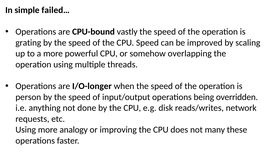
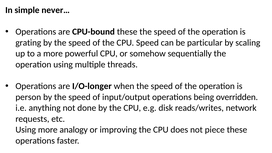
failed…: failed… -> never…
CPU-bound vastly: vastly -> these
improved: improved -> particular
overlapping: overlapping -> sequentially
many: many -> piece
